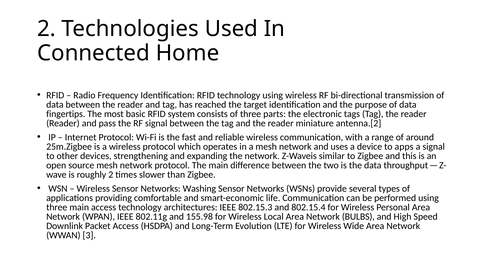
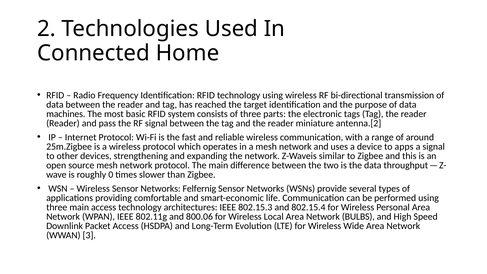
fingertips: fingertips -> machines
roughly 2: 2 -> 0
Washing: Washing -> Felfernig
155.98: 155.98 -> 800.06
